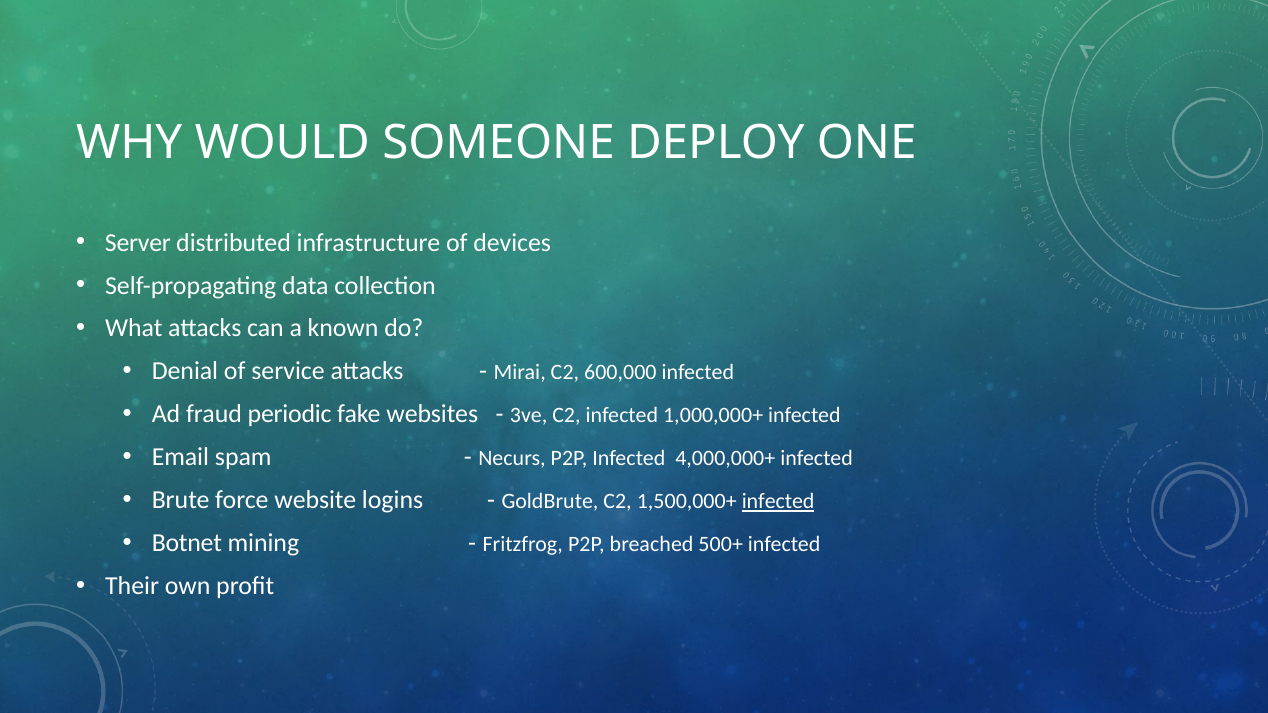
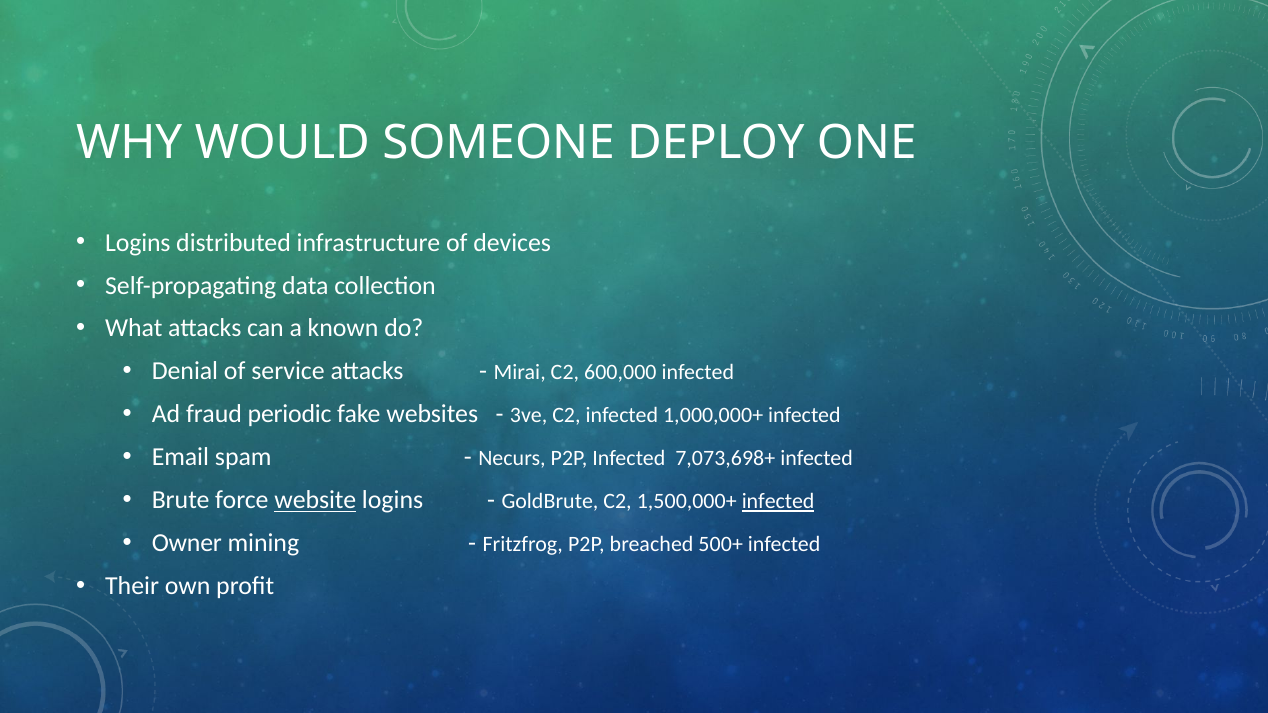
Server at (138, 243): Server -> Logins
4,000,000+: 4,000,000+ -> 7,073,698+
website underline: none -> present
Botnet: Botnet -> Owner
